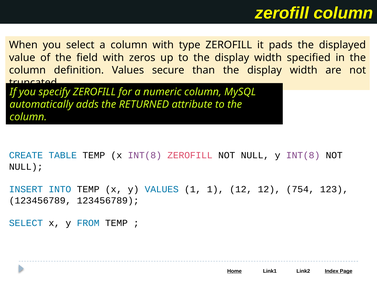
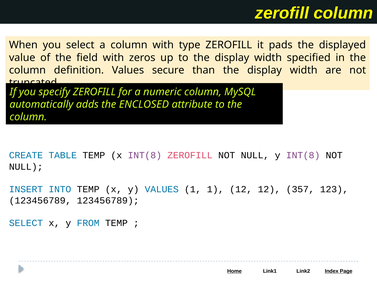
RETURNED: RETURNED -> ENCLOSED
754: 754 -> 357
